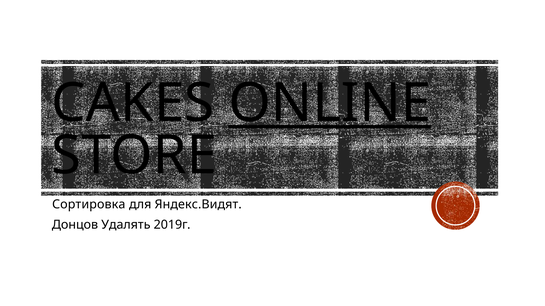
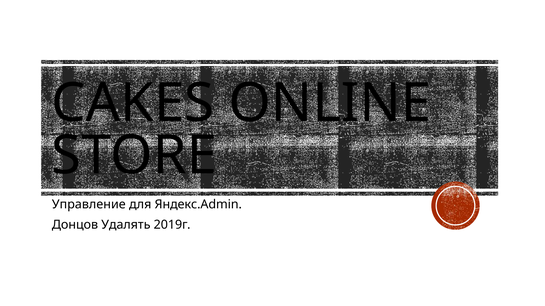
ONLINE underline: present -> none
Сортировка: Сортировка -> Управление
Яндекс.Видят: Яндекс.Видят -> Яндекс.Admin
